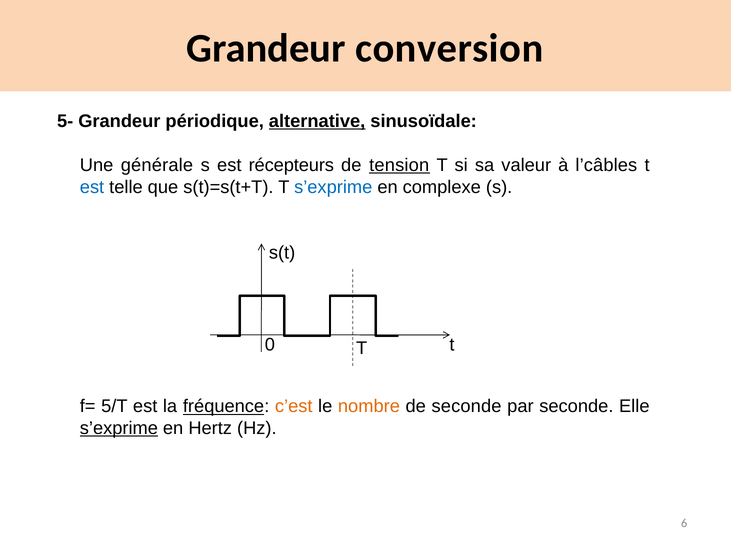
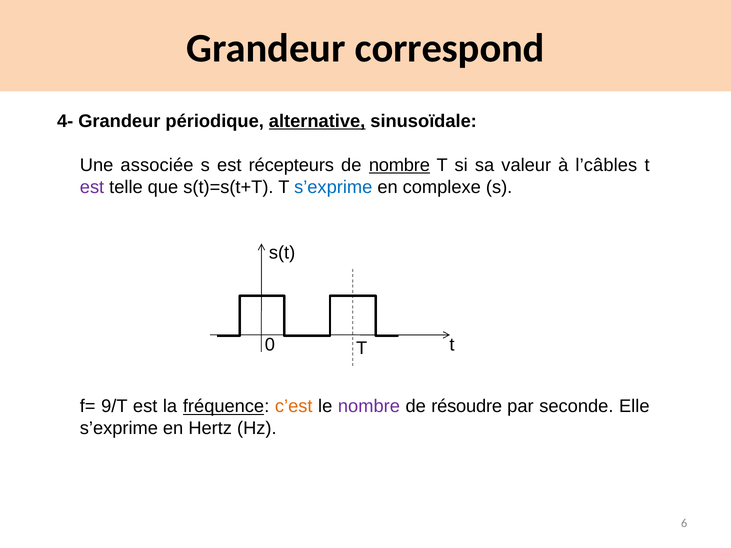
conversion: conversion -> correspond
5-: 5- -> 4-
générale: générale -> associée
de tension: tension -> nombre
est at (92, 187) colour: blue -> purple
5/T: 5/T -> 9/T
nombre at (369, 406) colour: orange -> purple
de seconde: seconde -> résoudre
s’exprime at (119, 428) underline: present -> none
